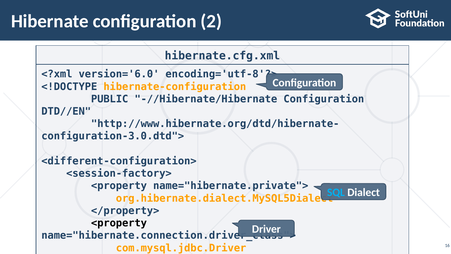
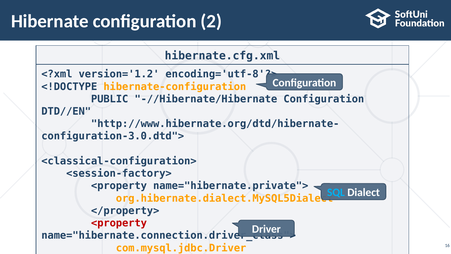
version='6.0: version='6.0 -> version='1.2
<different-configuration>: <different-configuration> -> <classical-configuration>
<property at (119, 223) colour: black -> red
